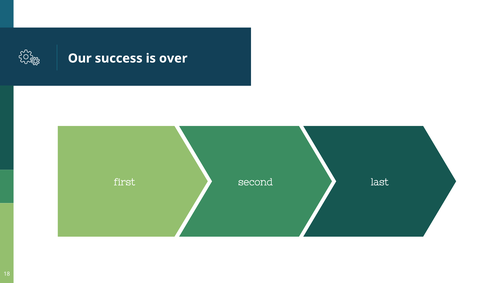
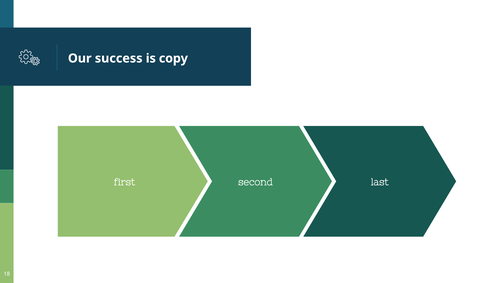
over: over -> copy
